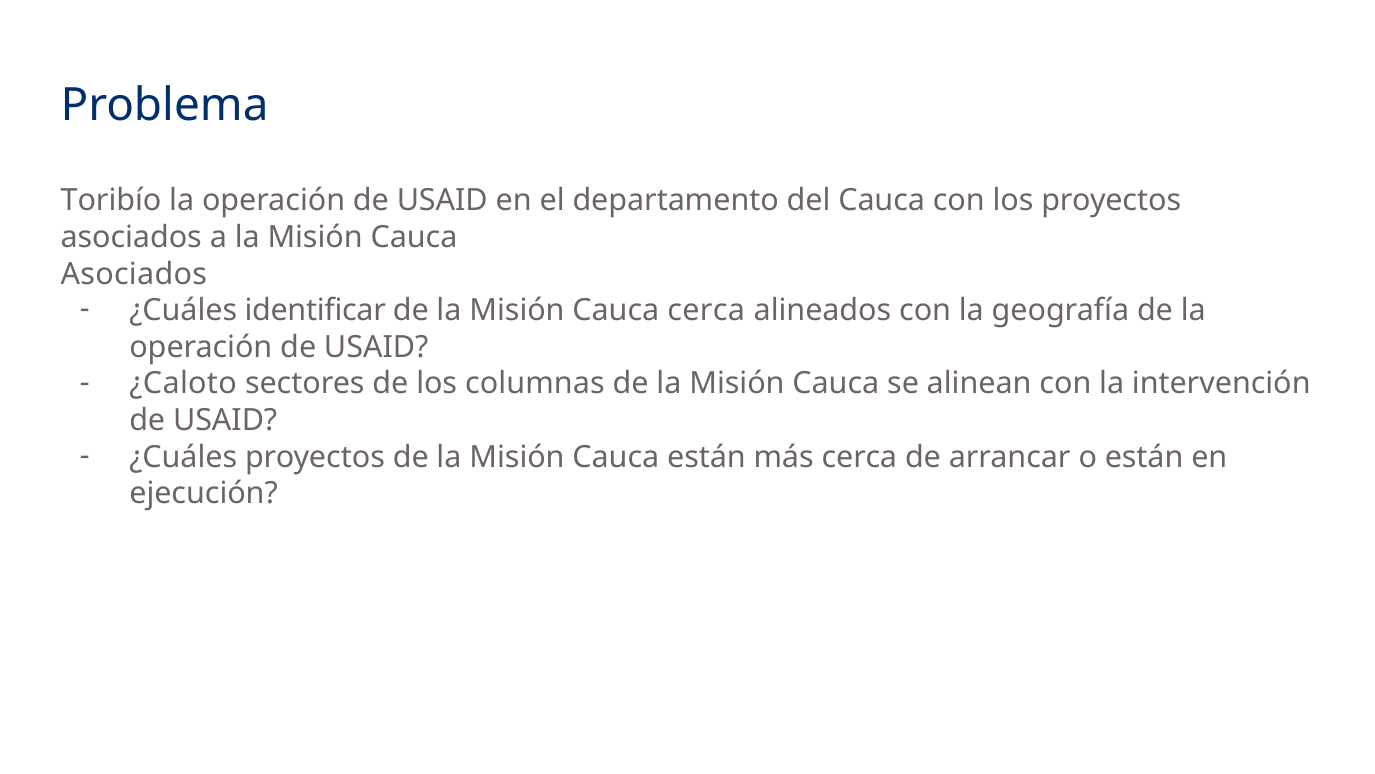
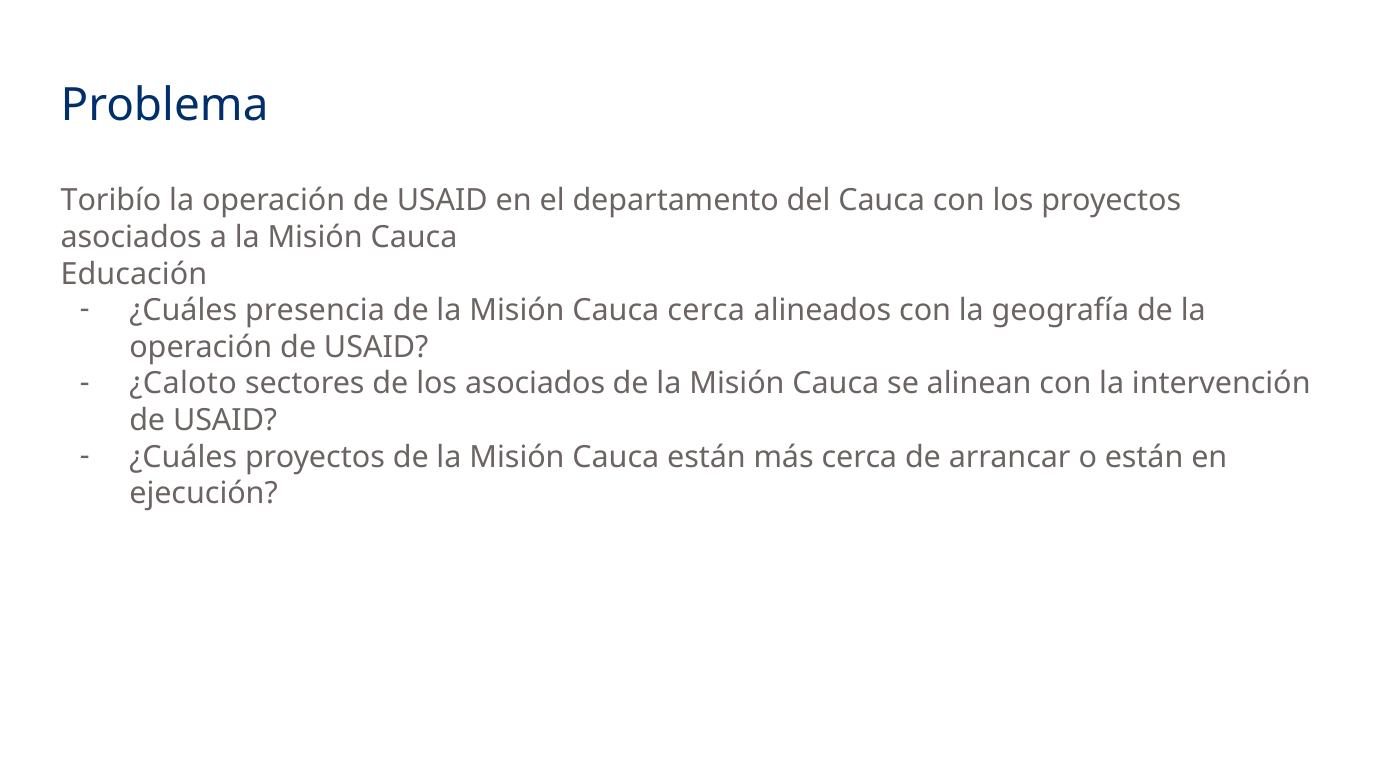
Asociados at (134, 274): Asociados -> Educación
identificar: identificar -> presencia
los columnas: columnas -> asociados
